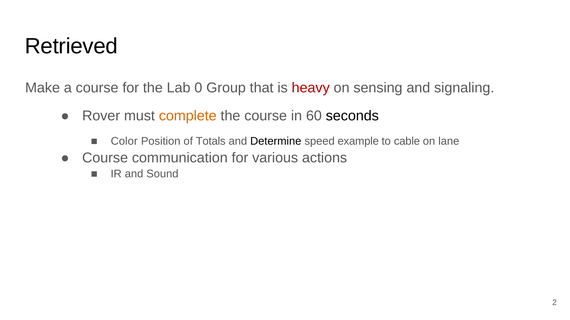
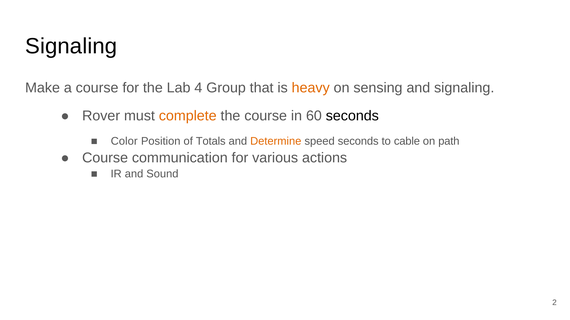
Retrieved at (71, 46): Retrieved -> Signaling
0: 0 -> 4
heavy colour: red -> orange
Determine colour: black -> orange
speed example: example -> seconds
lane: lane -> path
